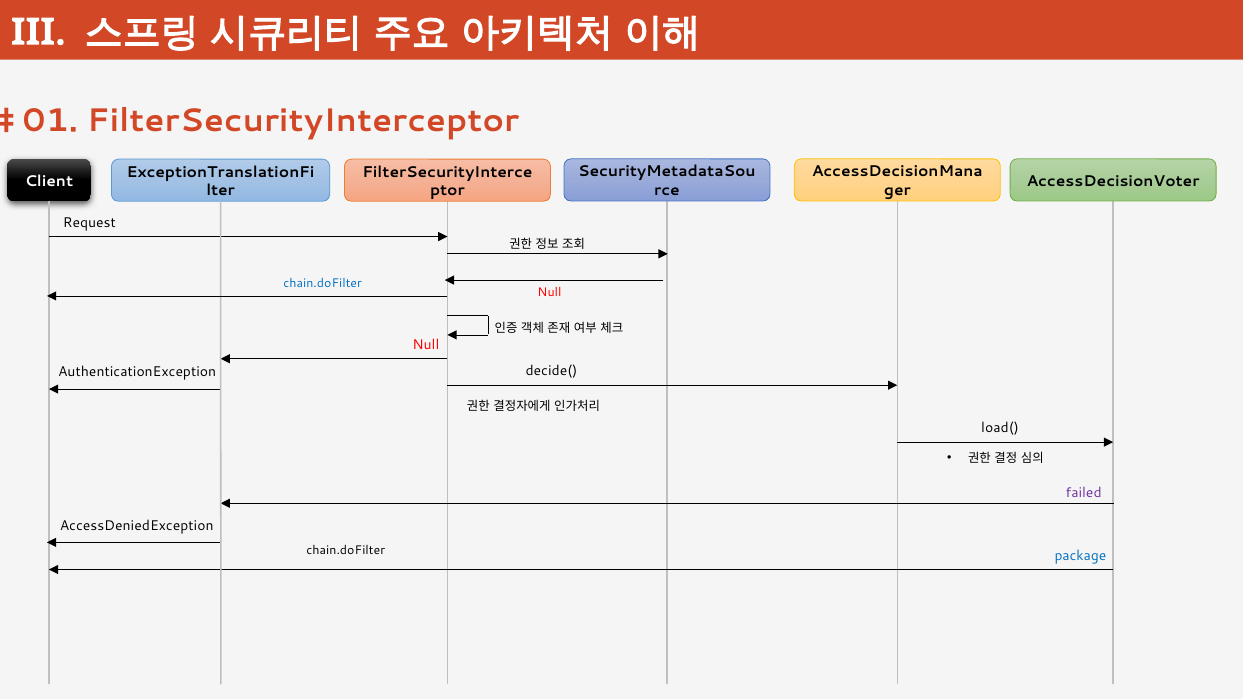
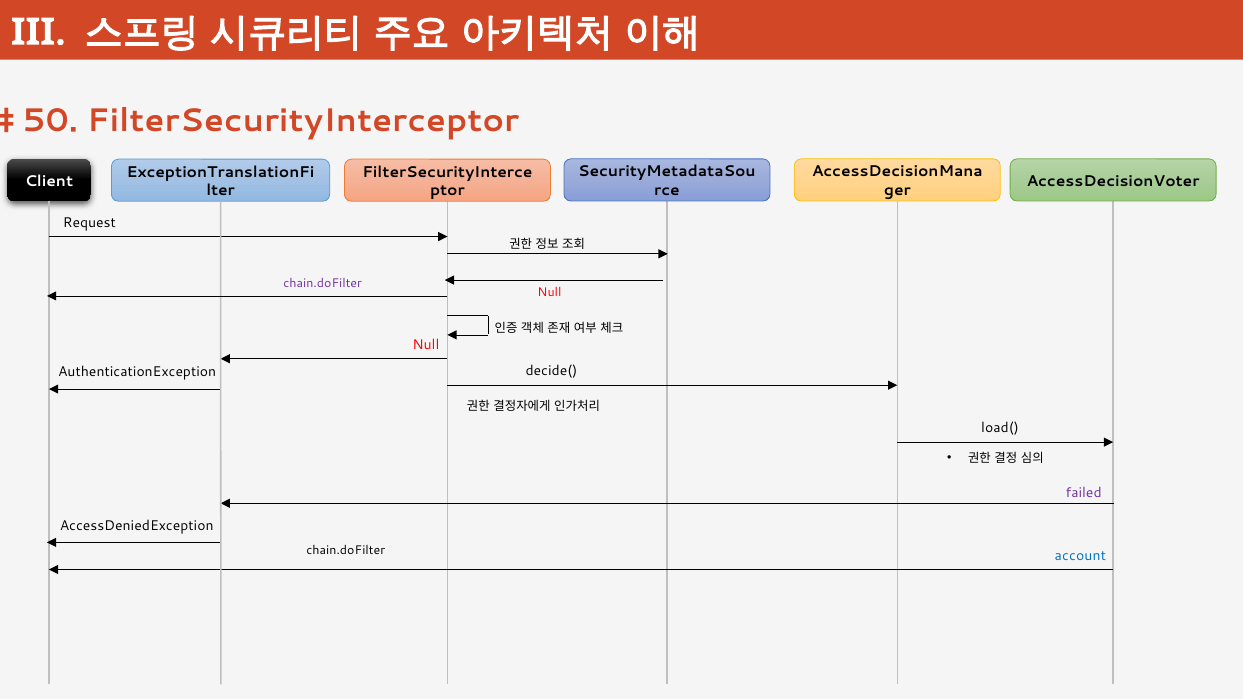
01: 01 -> 50
chain.doFilter at (323, 284) colour: blue -> purple
package: package -> account
